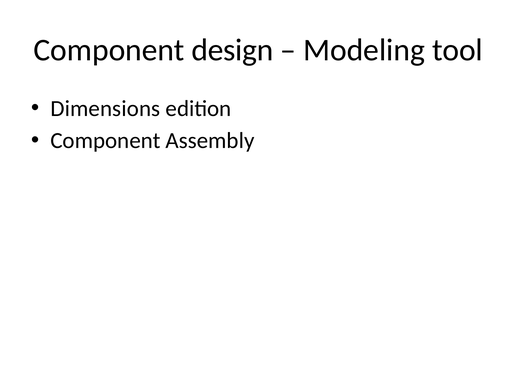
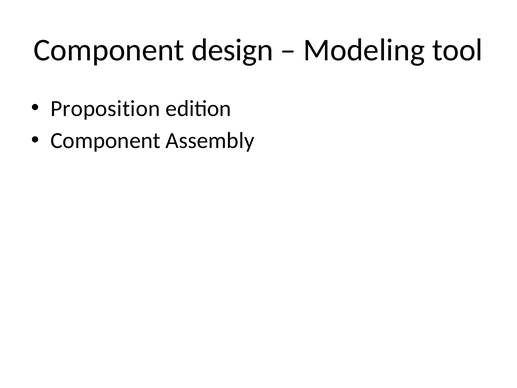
Dimensions: Dimensions -> Proposition
